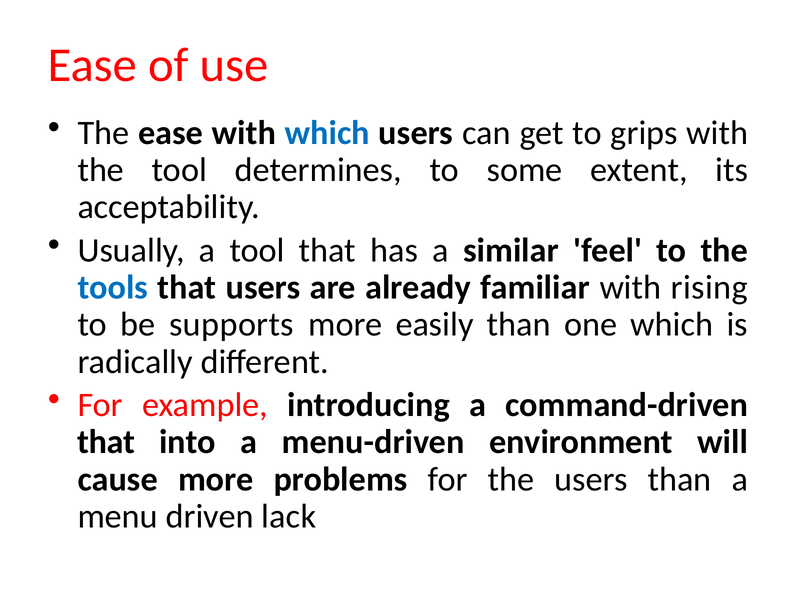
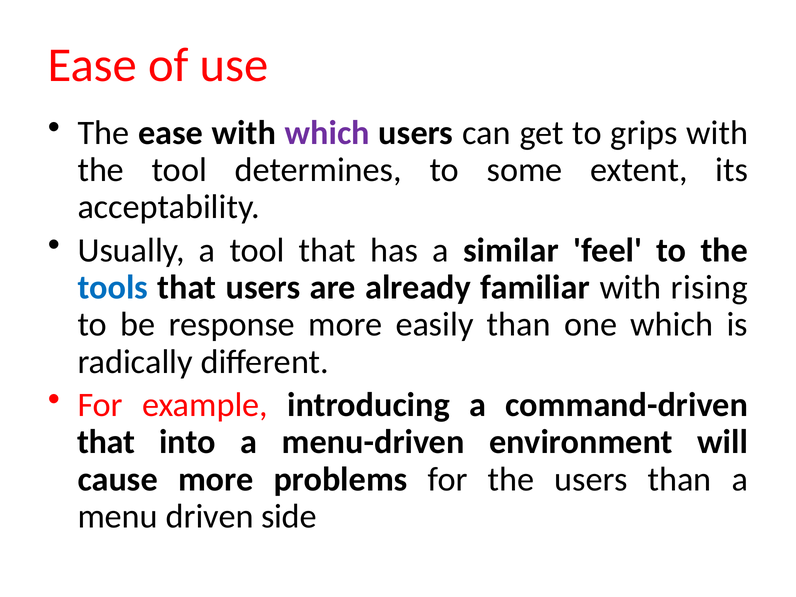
which at (327, 133) colour: blue -> purple
supports: supports -> response
lack: lack -> side
